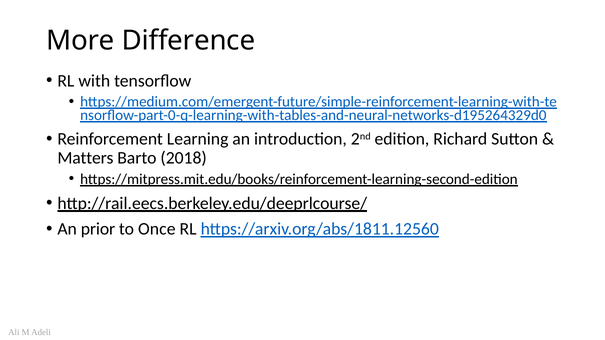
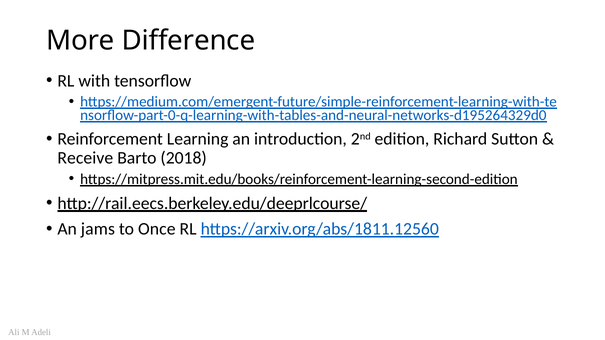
Matters: Matters -> Receive
prior: prior -> jams
